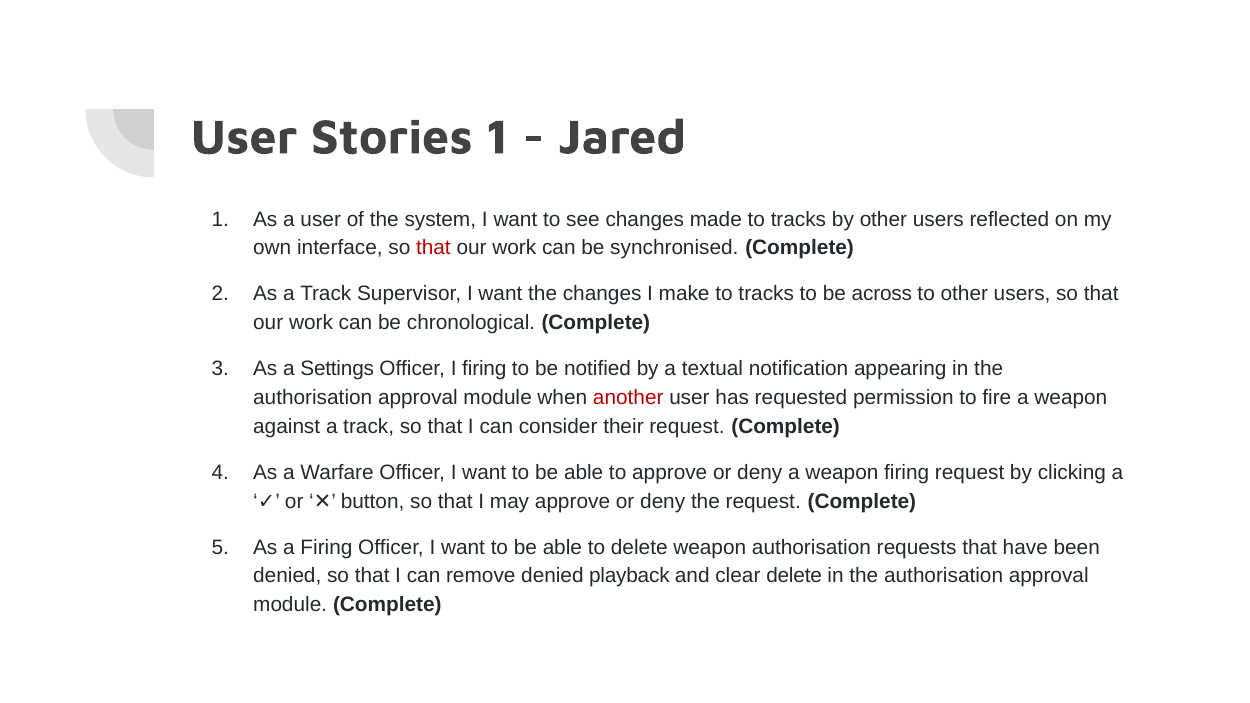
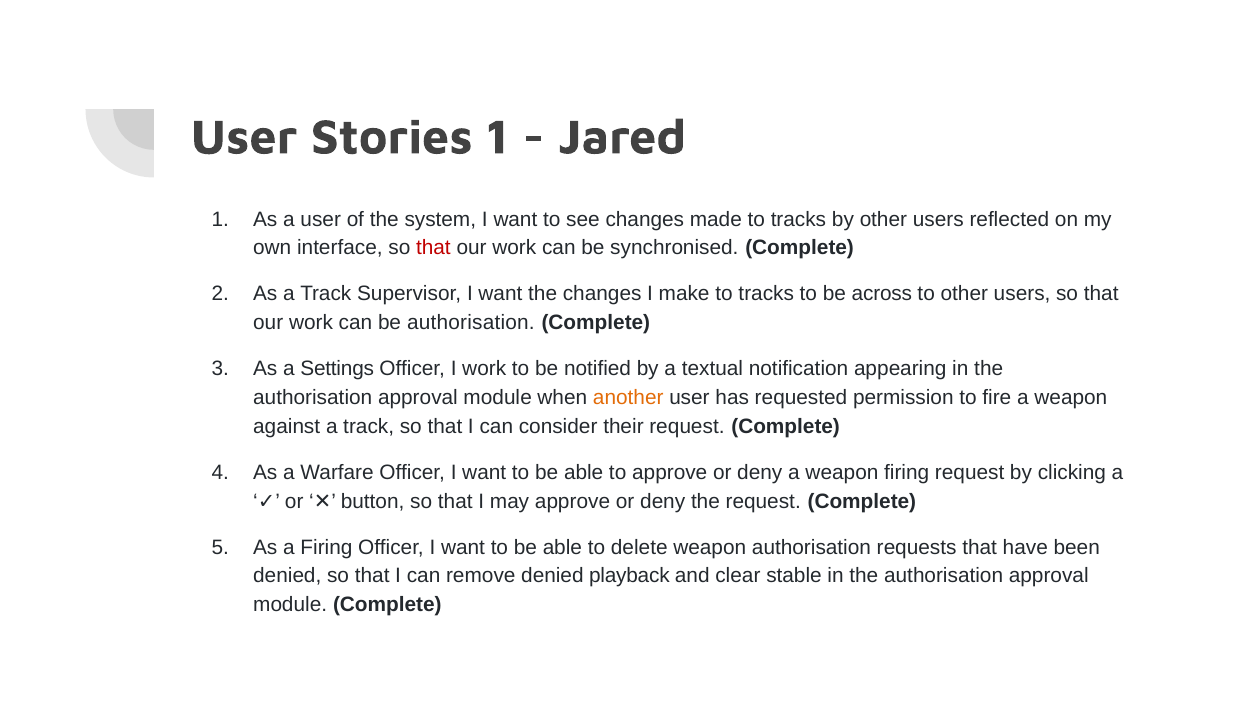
be chronological: chronological -> authorisation
I firing: firing -> work
another colour: red -> orange
clear delete: delete -> stable
